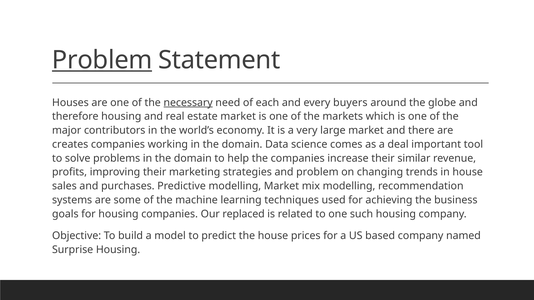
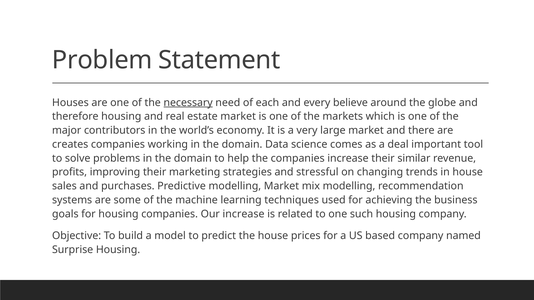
Problem at (102, 60) underline: present -> none
buyers: buyers -> believe
and problem: problem -> stressful
Our replaced: replaced -> increase
